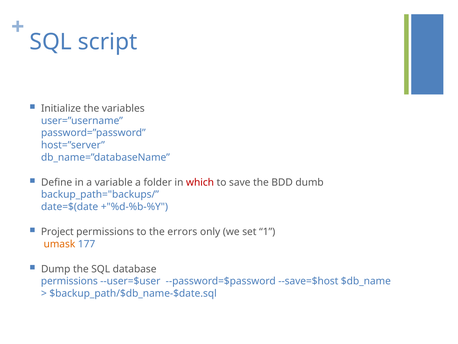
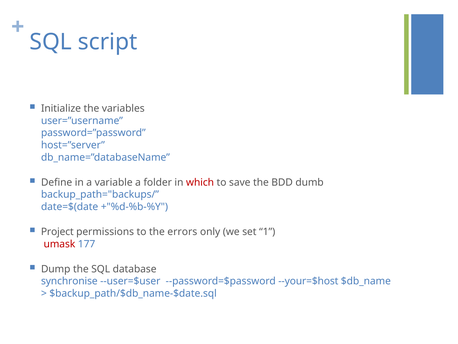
umask colour: orange -> red
permissions at (69, 281): permissions -> synchronise
--save=$host: --save=$host -> --your=$host
